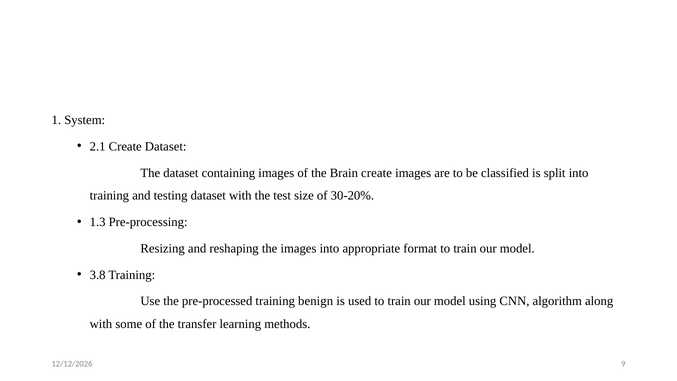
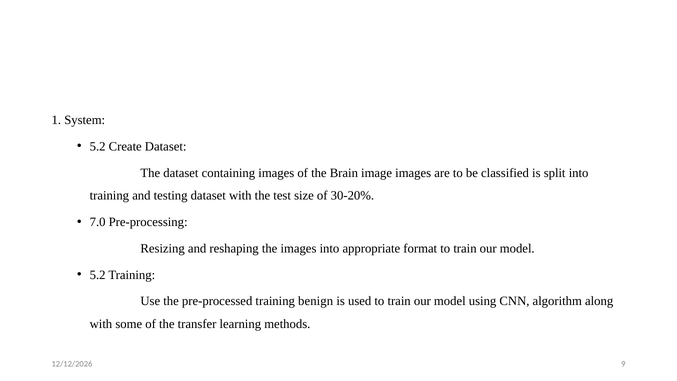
2.1 at (98, 146): 2.1 -> 5.2
Brain create: create -> image
1.3: 1.3 -> 7.0
3.8 at (98, 275): 3.8 -> 5.2
